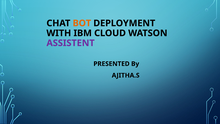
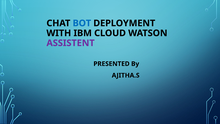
BOT colour: orange -> blue
